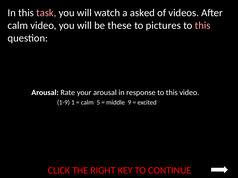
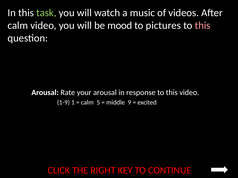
task colour: pink -> light green
asked: asked -> music
these: these -> mood
